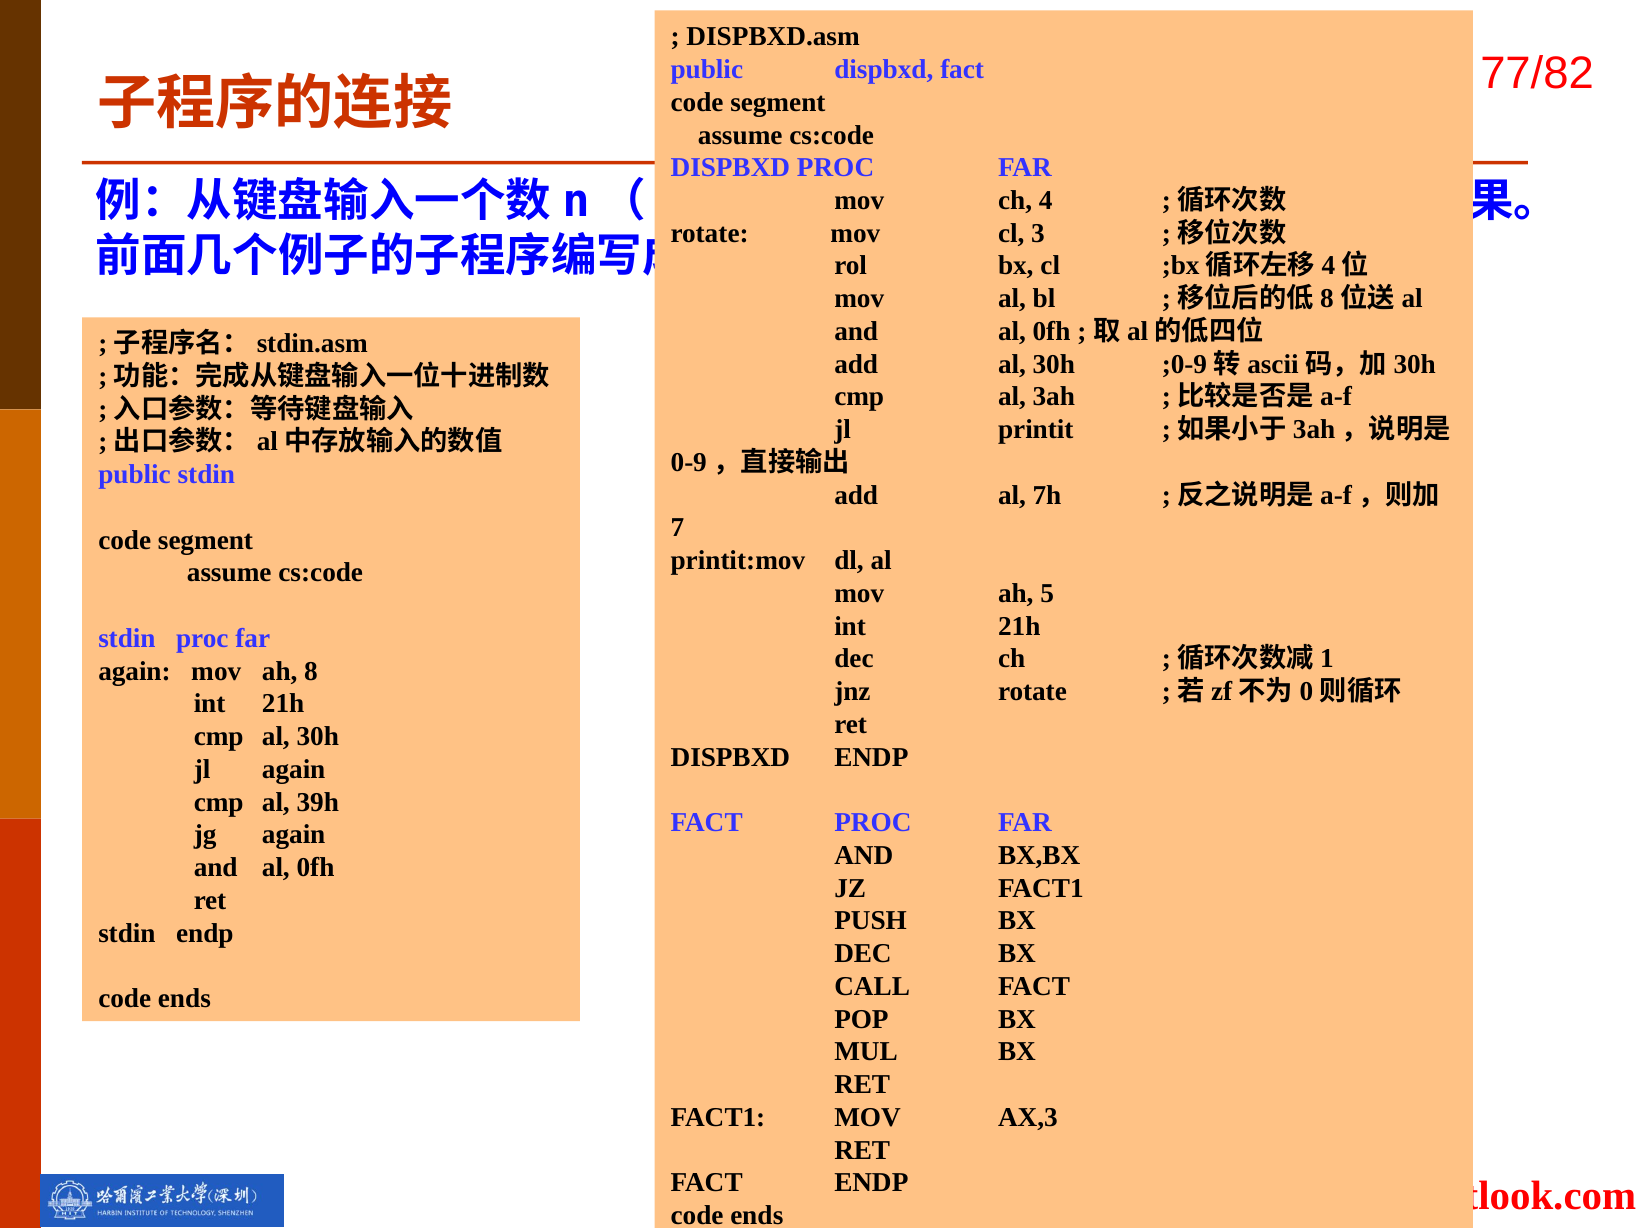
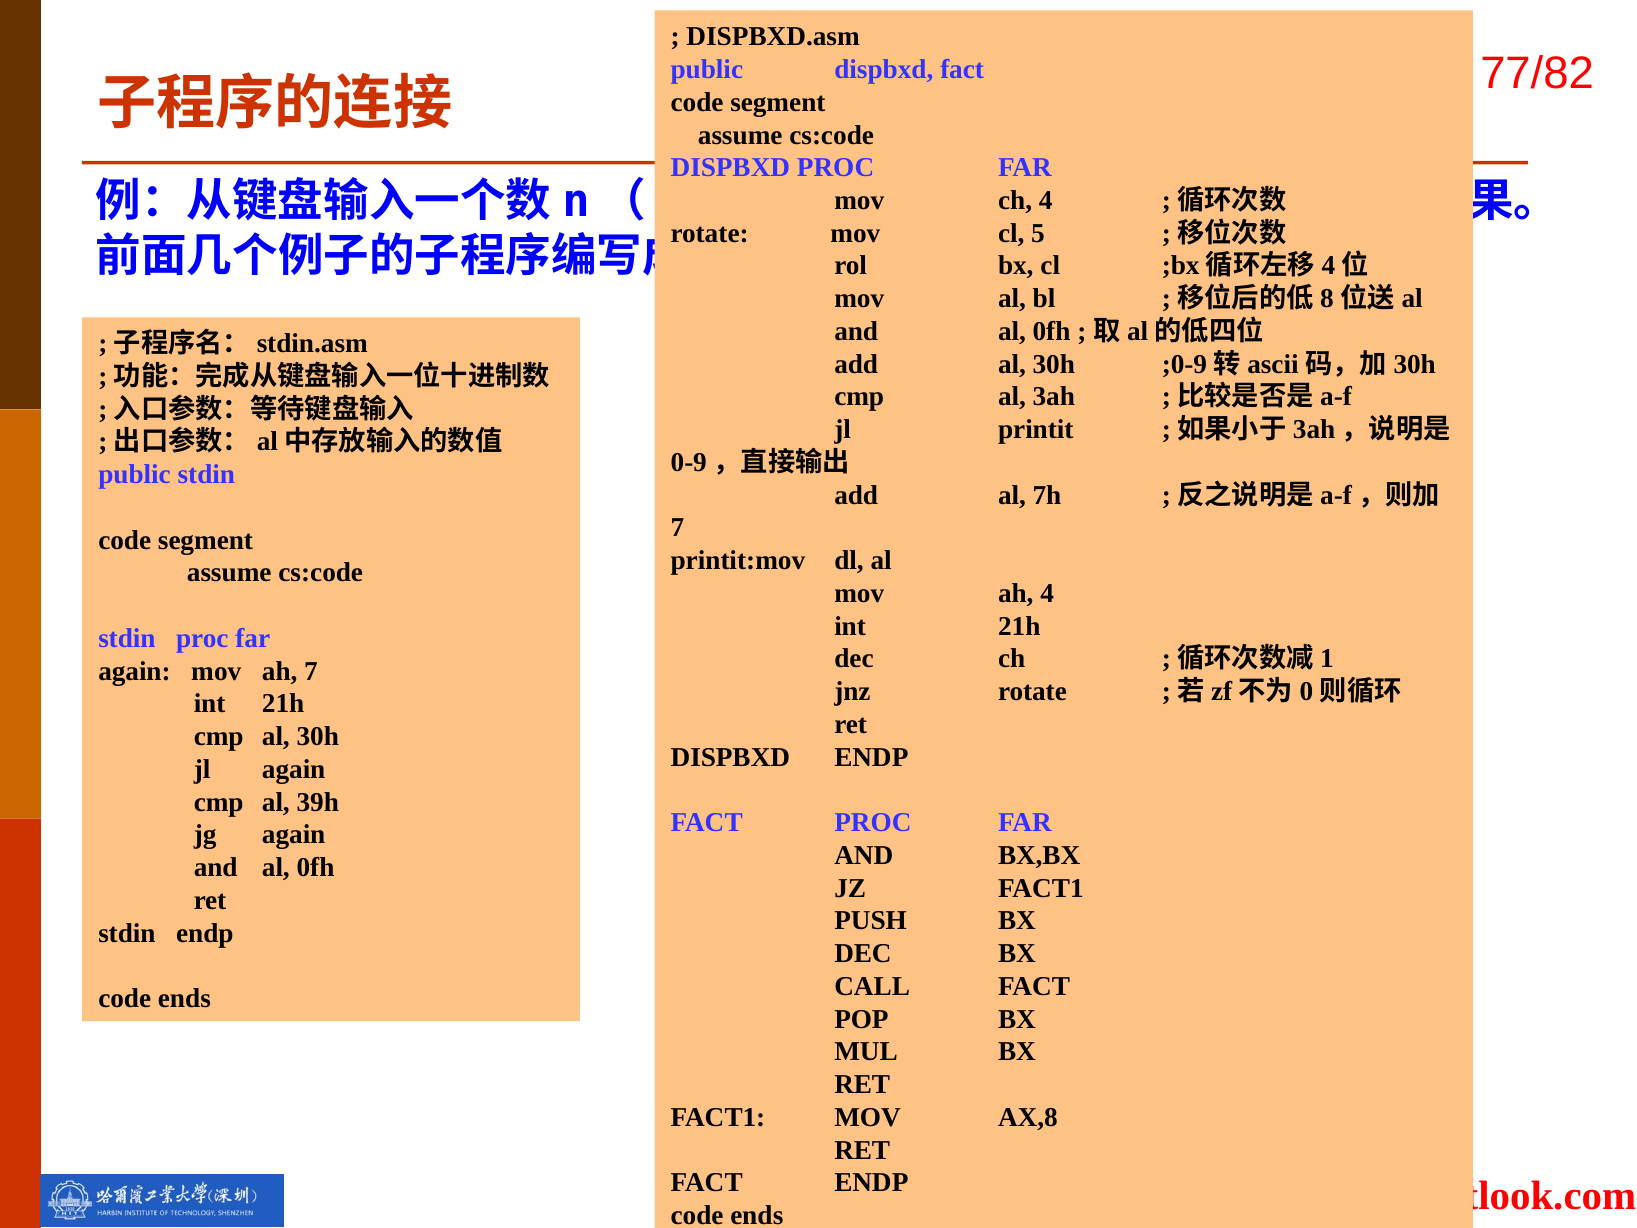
3: 3 -> 5
ah 5: 5 -> 4
ah 8: 8 -> 7
AX,3: AX,3 -> AX,8
